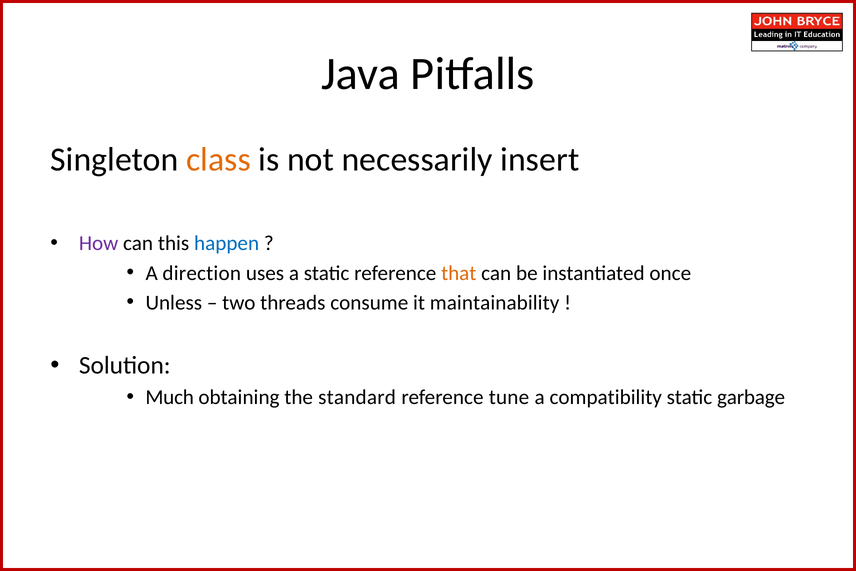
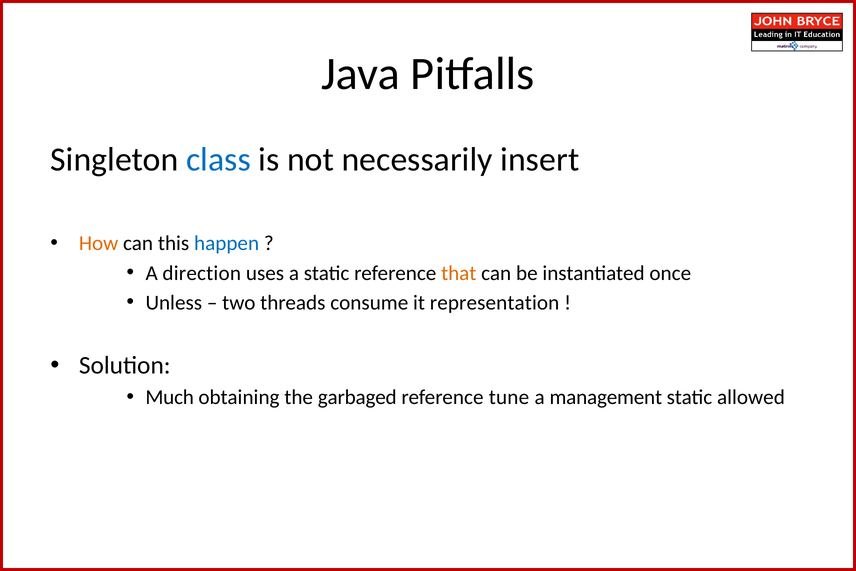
class colour: orange -> blue
How colour: purple -> orange
maintainability: maintainability -> representation
standard: standard -> garbaged
compatibility: compatibility -> management
garbage: garbage -> allowed
